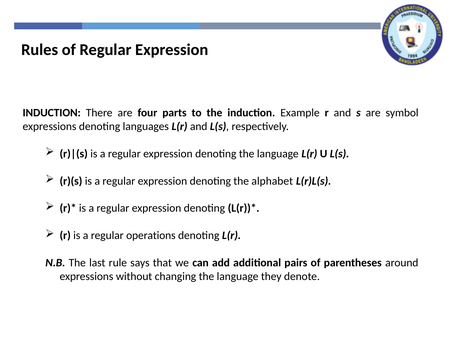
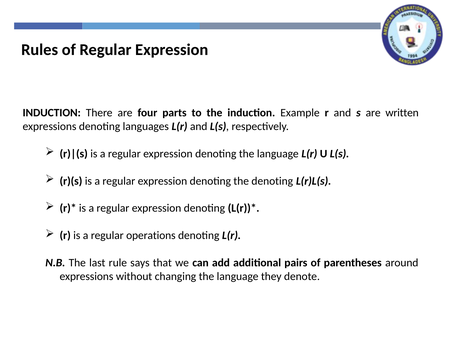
symbol: symbol -> written
the alphabet: alphabet -> denoting
